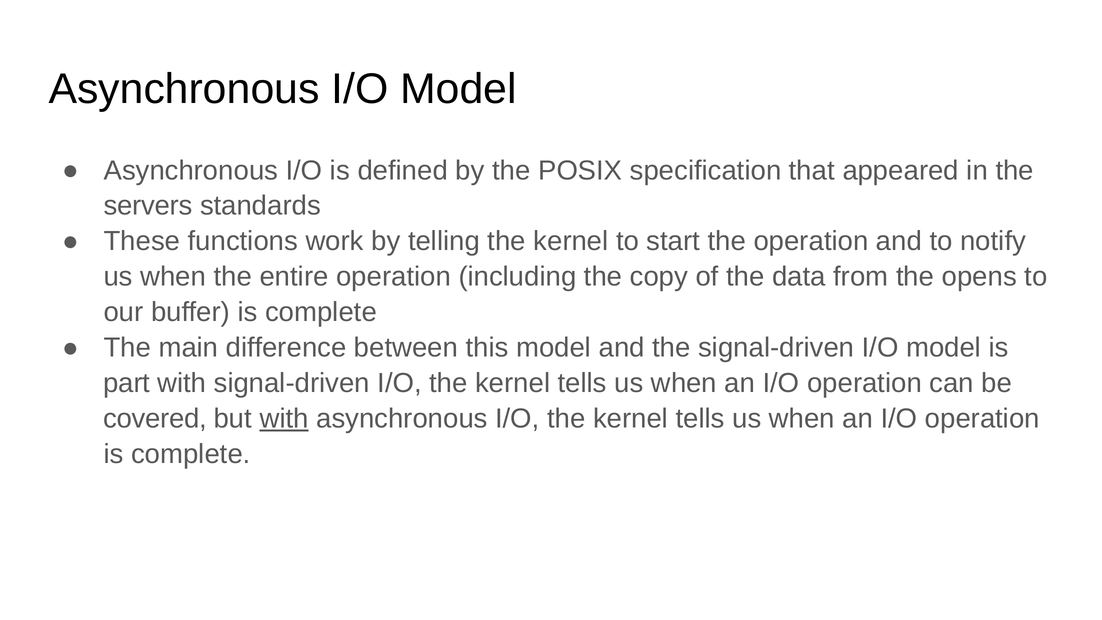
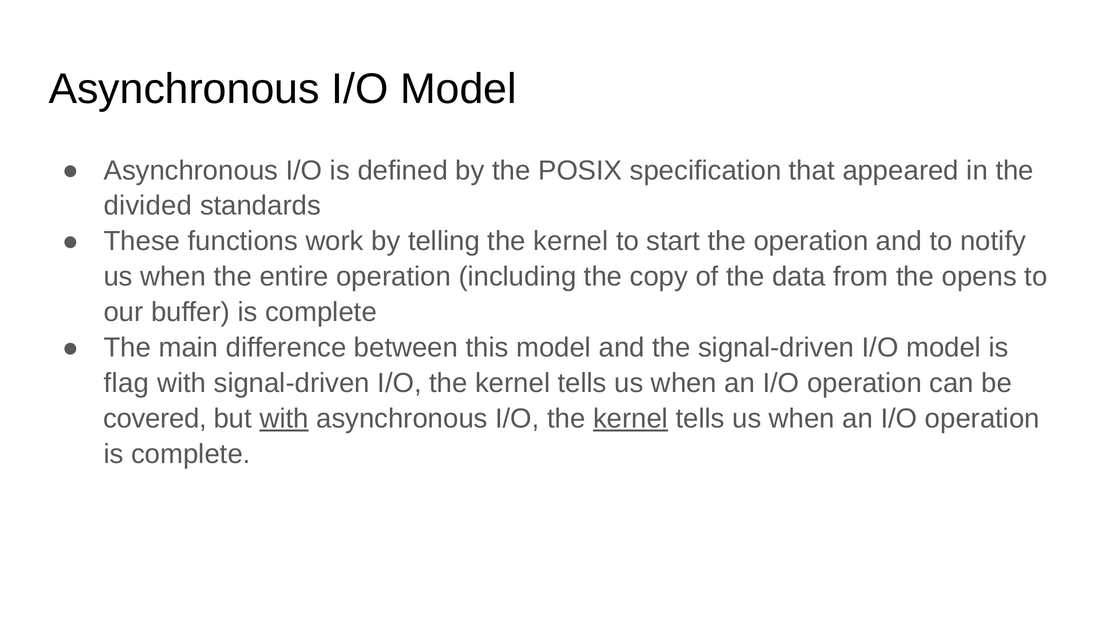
servers: servers -> divided
part: part -> flag
kernel at (631, 419) underline: none -> present
